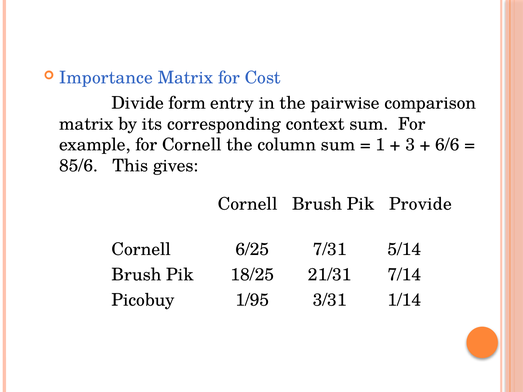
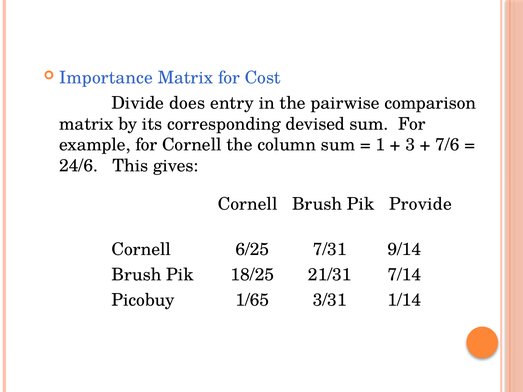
form: form -> does
context: context -> devised
6/6: 6/6 -> 7/6
85/6: 85/6 -> 24/6
5/14: 5/14 -> 9/14
1/95: 1/95 -> 1/65
